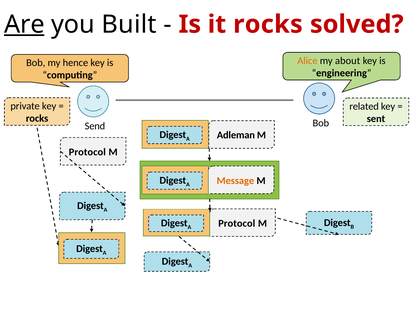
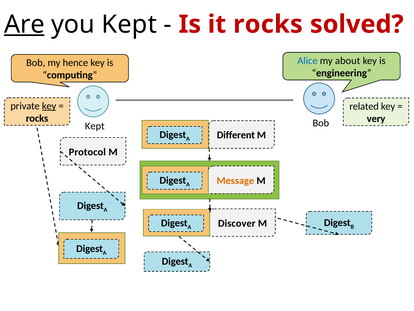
you Built: Built -> Kept
Alice colour: orange -> blue
key at (49, 106) underline: none -> present
sent: sent -> very
Send at (95, 126): Send -> Kept
Adleman: Adleman -> Different
Protocol at (237, 223): Protocol -> Discover
